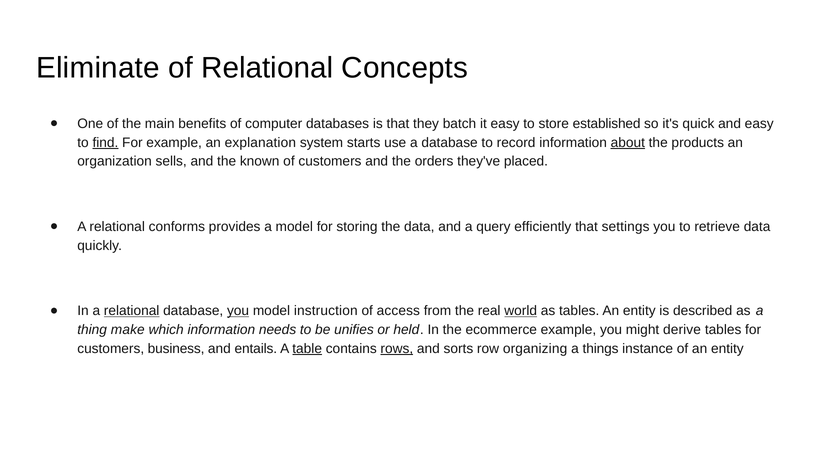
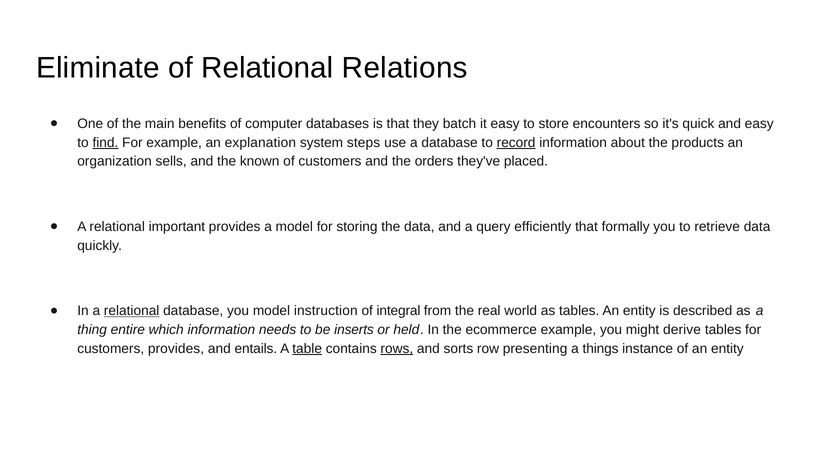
Concepts: Concepts -> Relations
established: established -> encounters
starts: starts -> steps
record underline: none -> present
about underline: present -> none
conforms: conforms -> important
settings: settings -> formally
you at (238, 310) underline: present -> none
access: access -> integral
world underline: present -> none
make: make -> entire
unifies: unifies -> inserts
customers business: business -> provides
organizing: organizing -> presenting
